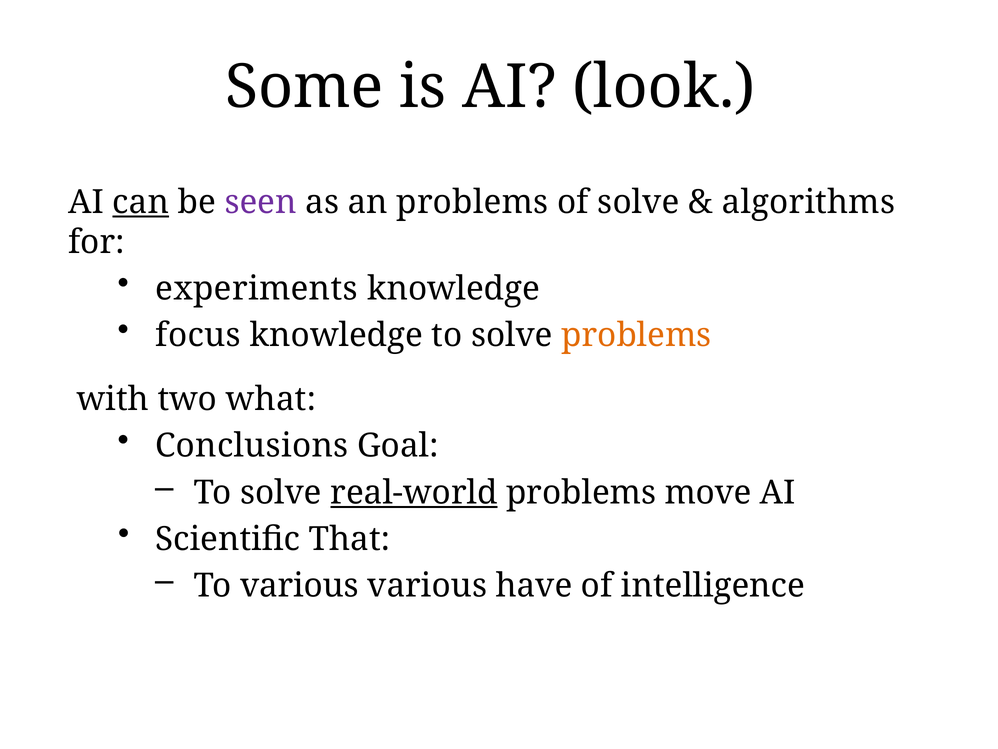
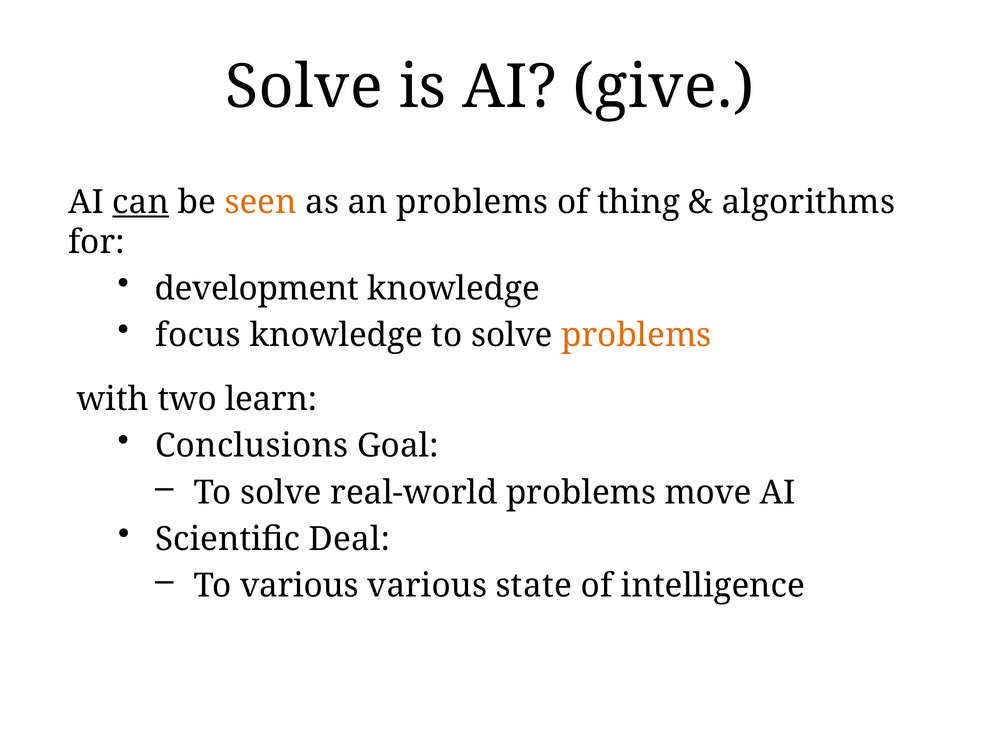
Some at (304, 87): Some -> Solve
look: look -> give
seen colour: purple -> orange
of solve: solve -> thing
experiments: experiments -> development
what: what -> learn
real-world underline: present -> none
That: That -> Deal
have: have -> state
